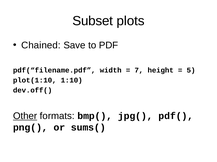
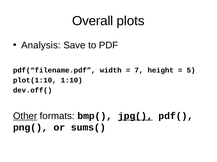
Subset: Subset -> Overall
Chained: Chained -> Analysis
jpg( underline: none -> present
